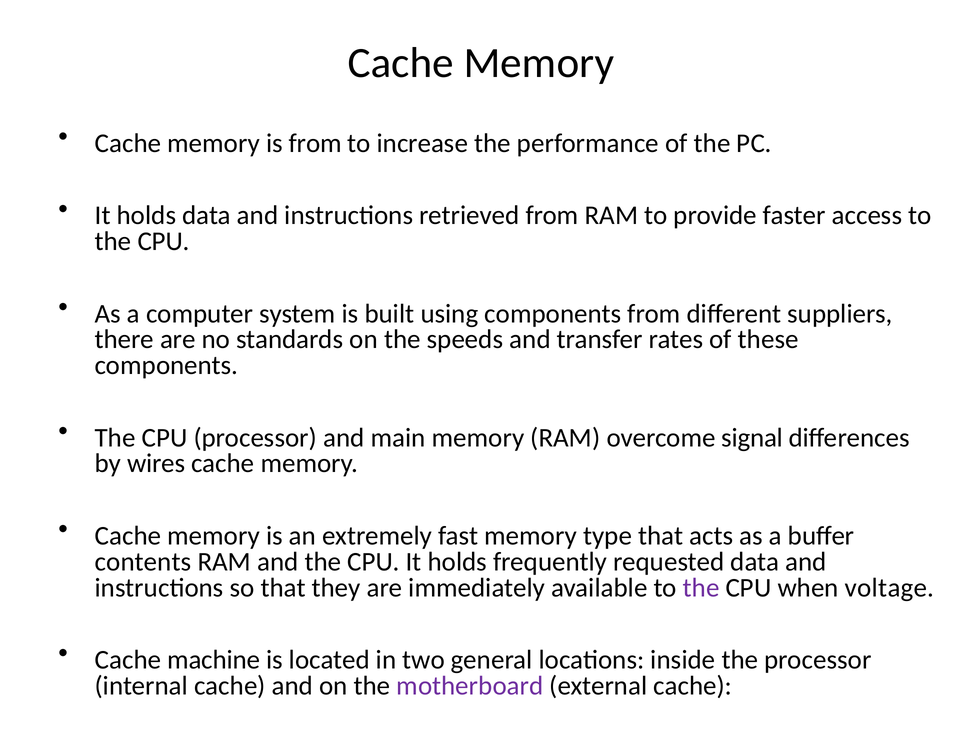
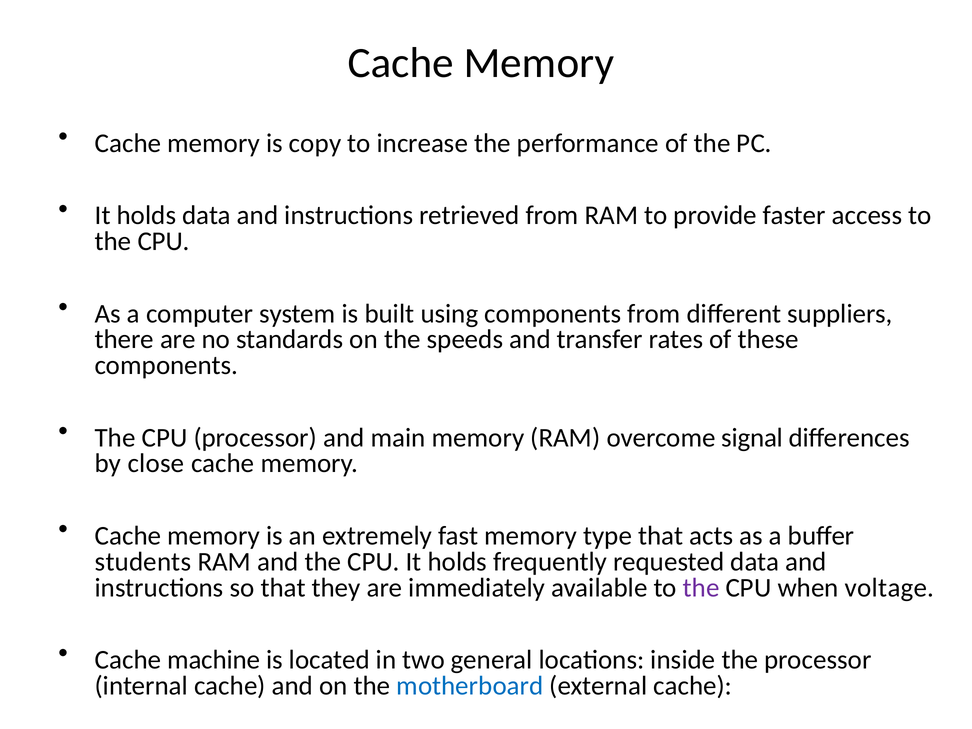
is from: from -> copy
wires: wires -> close
contents: contents -> students
motherboard colour: purple -> blue
